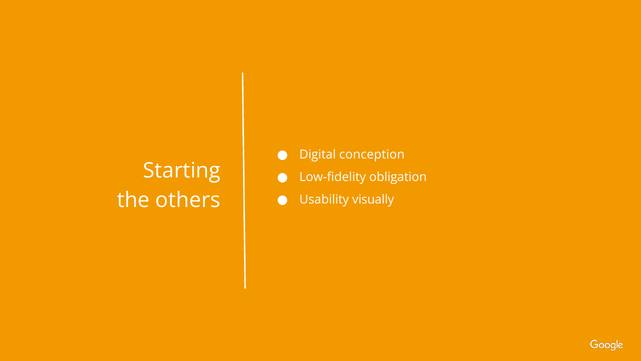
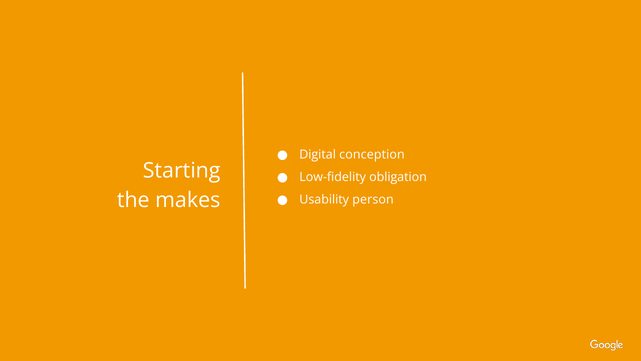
others: others -> makes
visually: visually -> person
